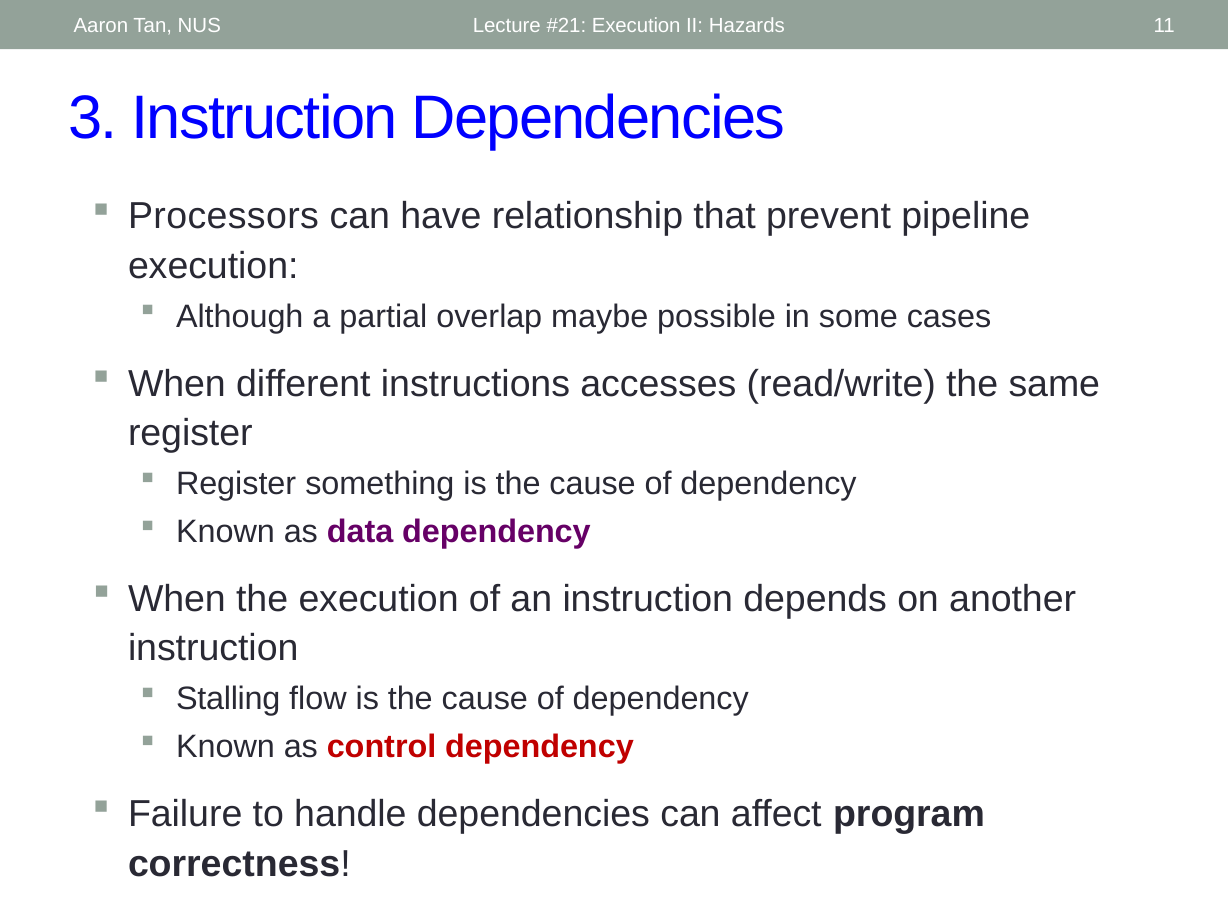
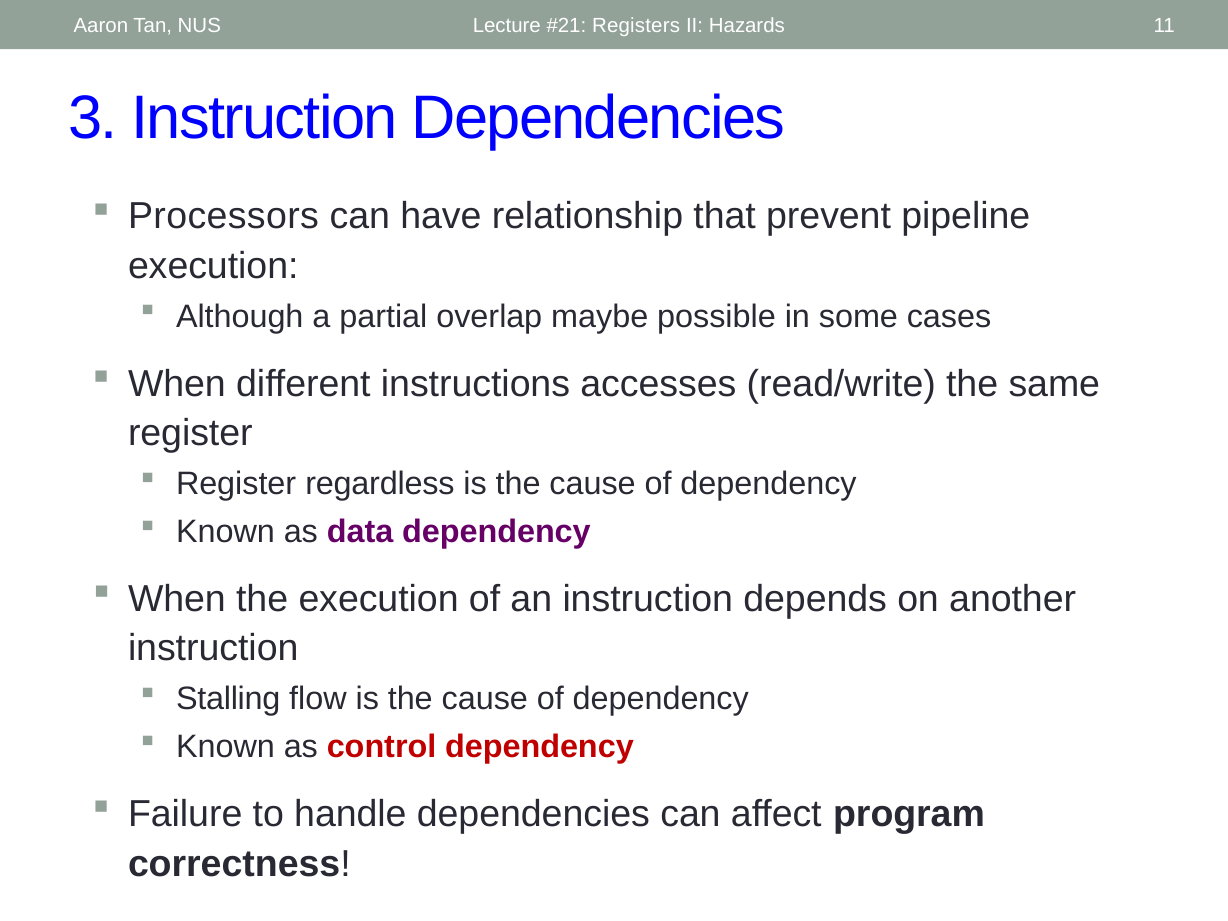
Execution at (636, 26): Execution -> Registers
something: something -> regardless
